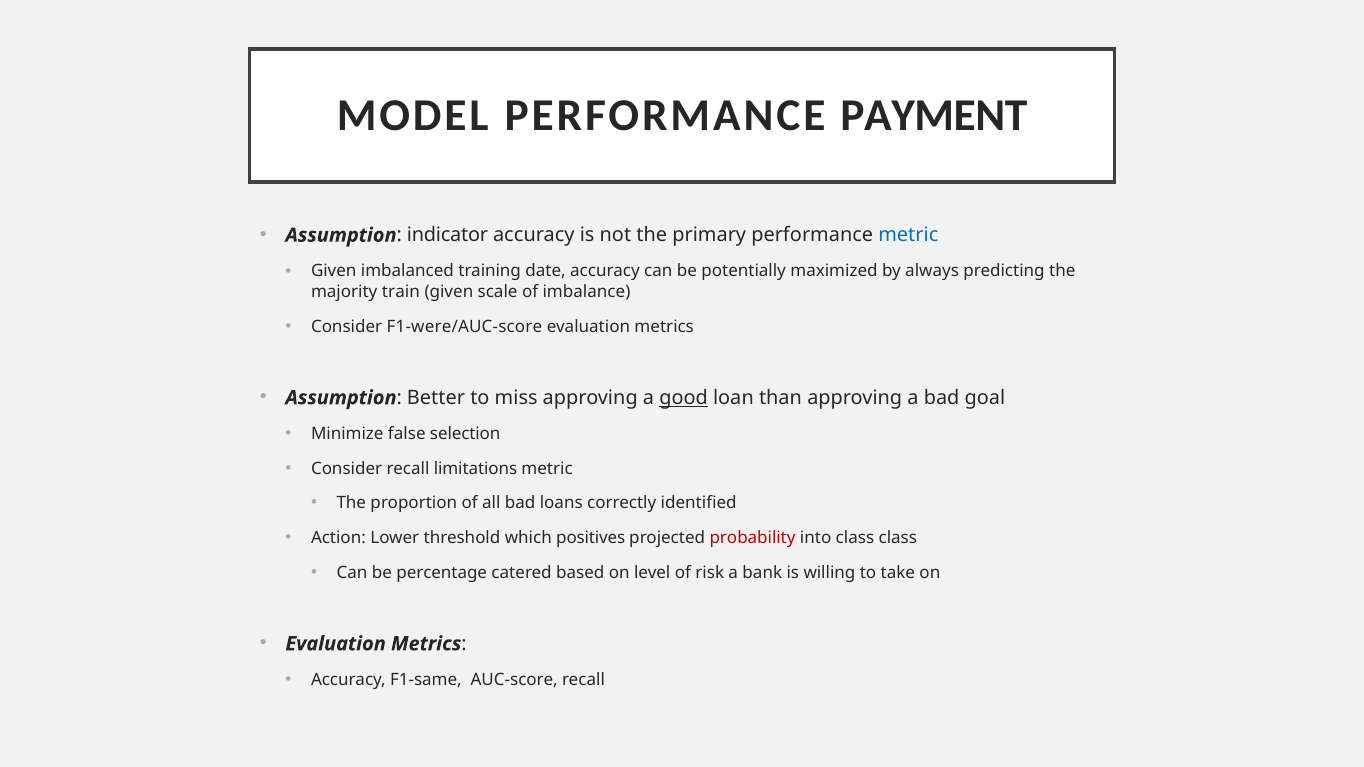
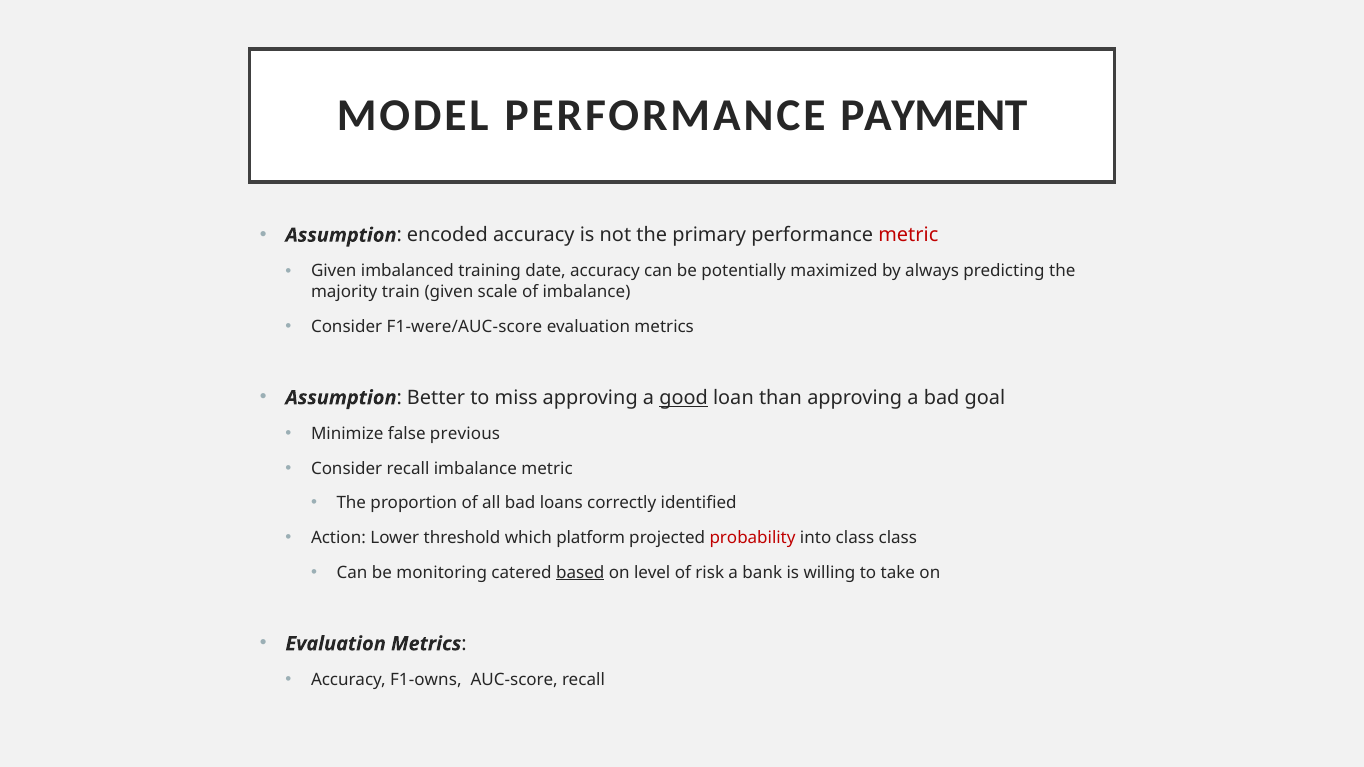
indicator: indicator -> encoded
metric at (908, 235) colour: blue -> red
selection: selection -> previous
recall limitations: limitations -> imbalance
positives: positives -> platform
percentage: percentage -> monitoring
based underline: none -> present
F1-same: F1-same -> F1-owns
